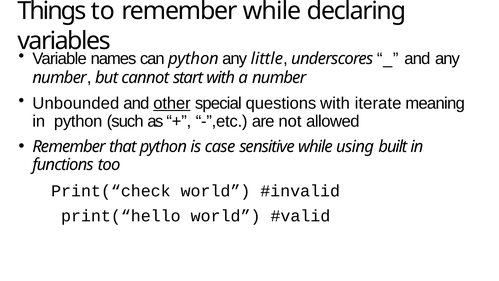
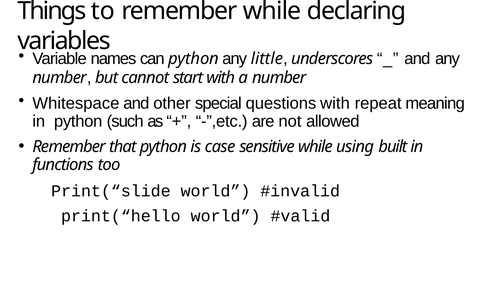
Unbounded: Unbounded -> Whitespace
other underline: present -> none
iterate: iterate -> repeat
Print(“check: Print(“check -> Print(“slide
